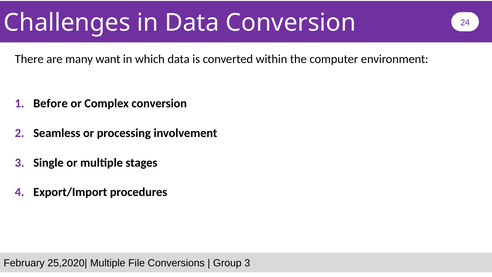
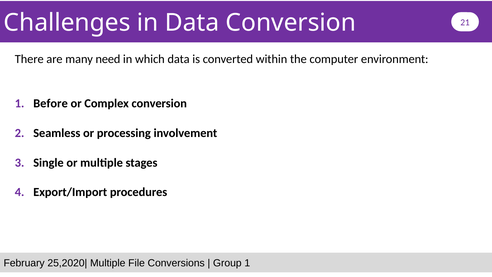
24: 24 -> 21
want: want -> need
Group 3: 3 -> 1
